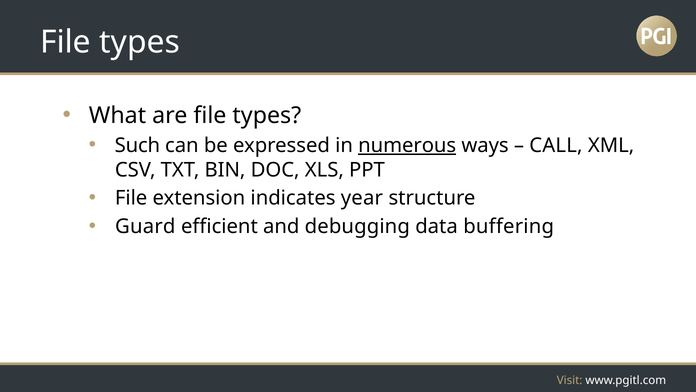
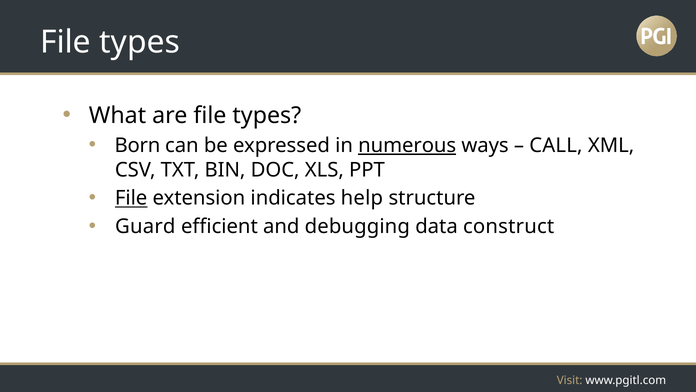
Such: Such -> Born
File at (131, 198) underline: none -> present
year: year -> help
buffering: buffering -> construct
